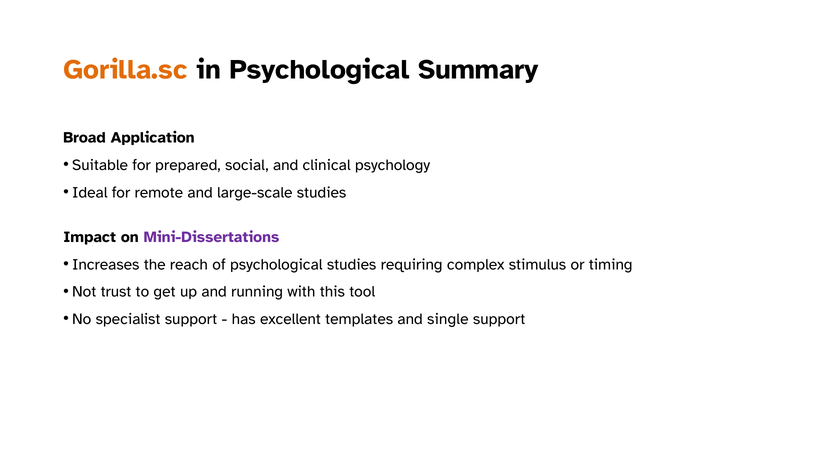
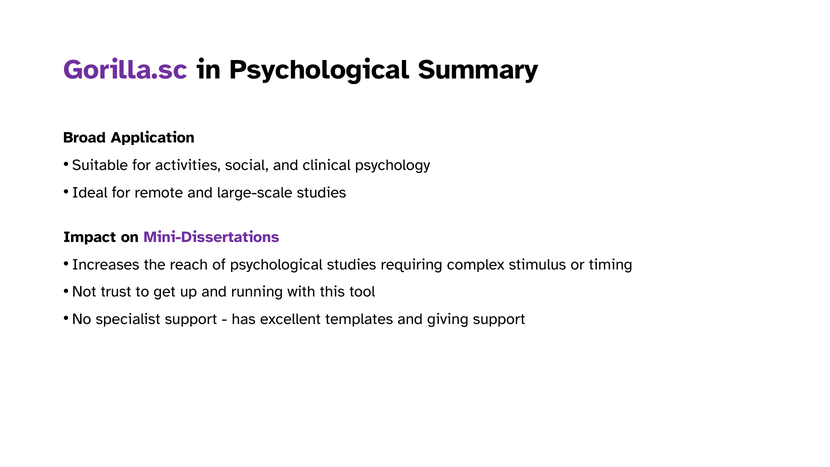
Gorilla.sc colour: orange -> purple
prepared: prepared -> activities
single: single -> giving
